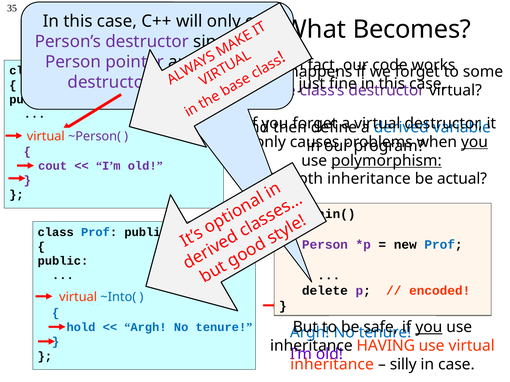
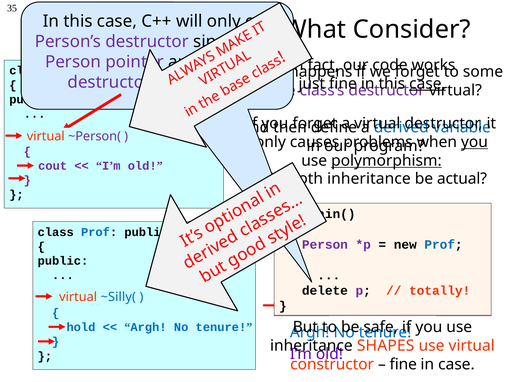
Becomes: Becomes -> Consider
case at (427, 84) underline: none -> present
encoded: encoded -> totally
~Into(: ~Into( -> ~Silly(
you at (429, 327) underline: present -> none
HAVING: HAVING -> SHAPES
inheritance at (332, 365): inheritance -> constructor
silly at (403, 365): silly -> fine
